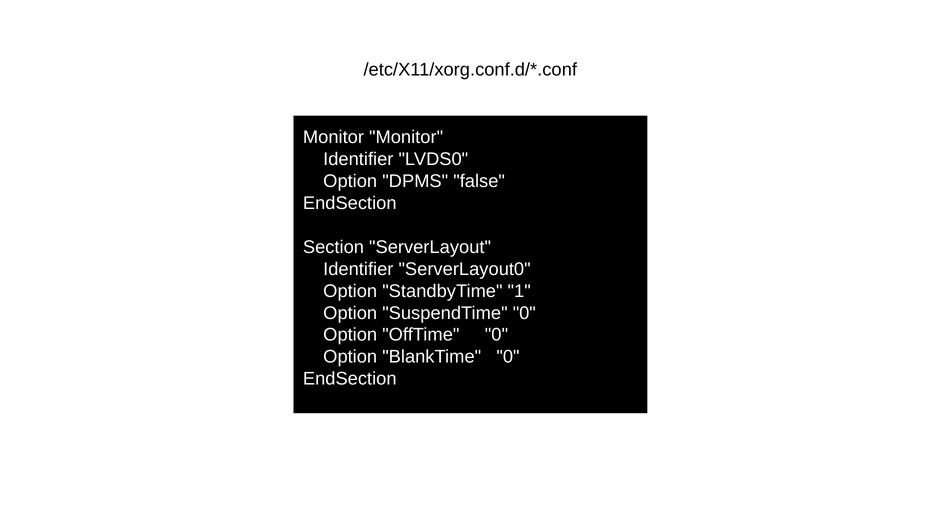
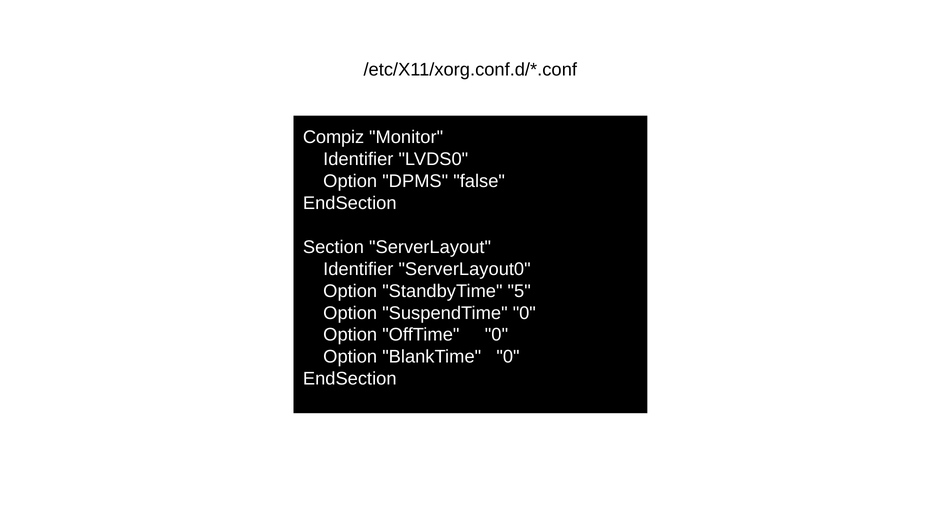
Monitor at (333, 137): Monitor -> Compiz
1: 1 -> 5
